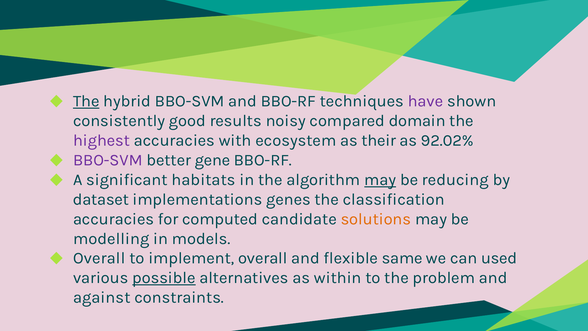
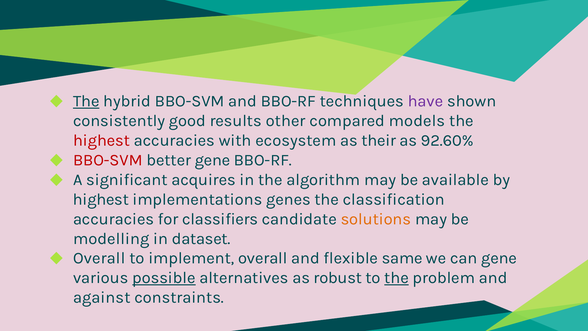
noisy: noisy -> other
domain: domain -> models
highest at (102, 140) colour: purple -> red
92.02%: 92.02% -> 92.60%
BBO-SVM at (108, 160) colour: purple -> red
habitats: habitats -> acquires
may at (380, 180) underline: present -> none
reducing: reducing -> available
dataset at (101, 199): dataset -> highest
computed: computed -> classifiers
models: models -> dataset
can used: used -> gene
within: within -> robust
the at (397, 278) underline: none -> present
